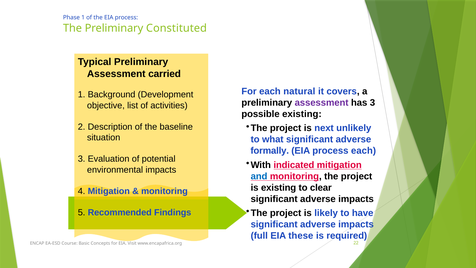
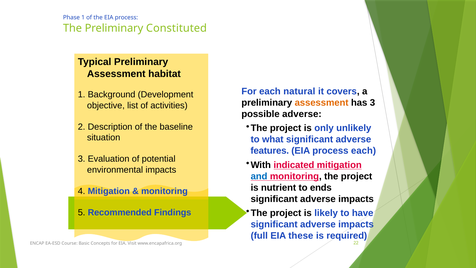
carried: carried -> habitat
assessment at (322, 103) colour: purple -> orange
possible existing: existing -> adverse
next: next -> only
formally: formally -> features
is existing: existing -> nutrient
clear: clear -> ends
